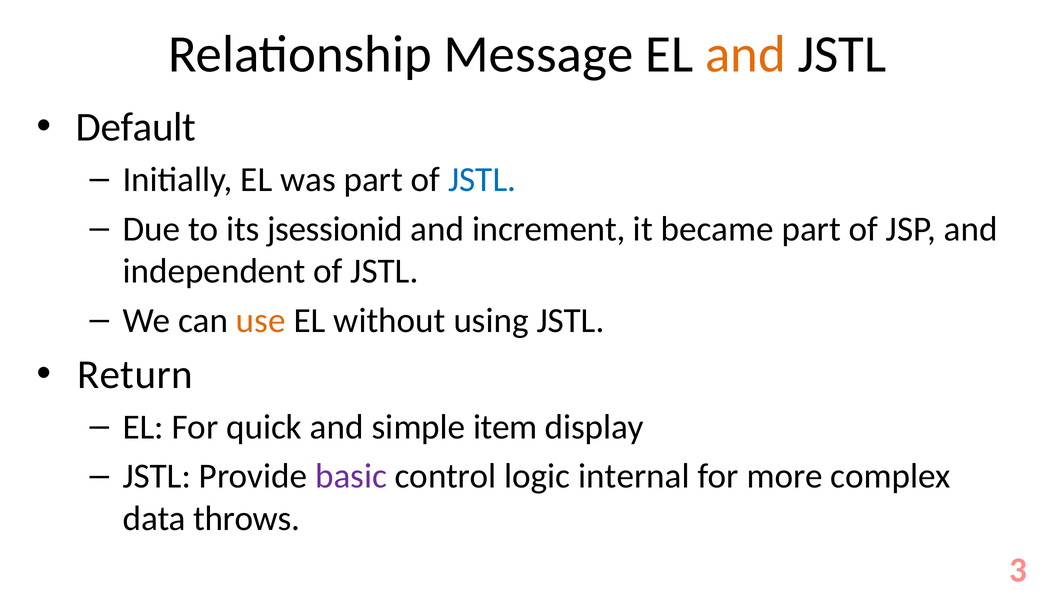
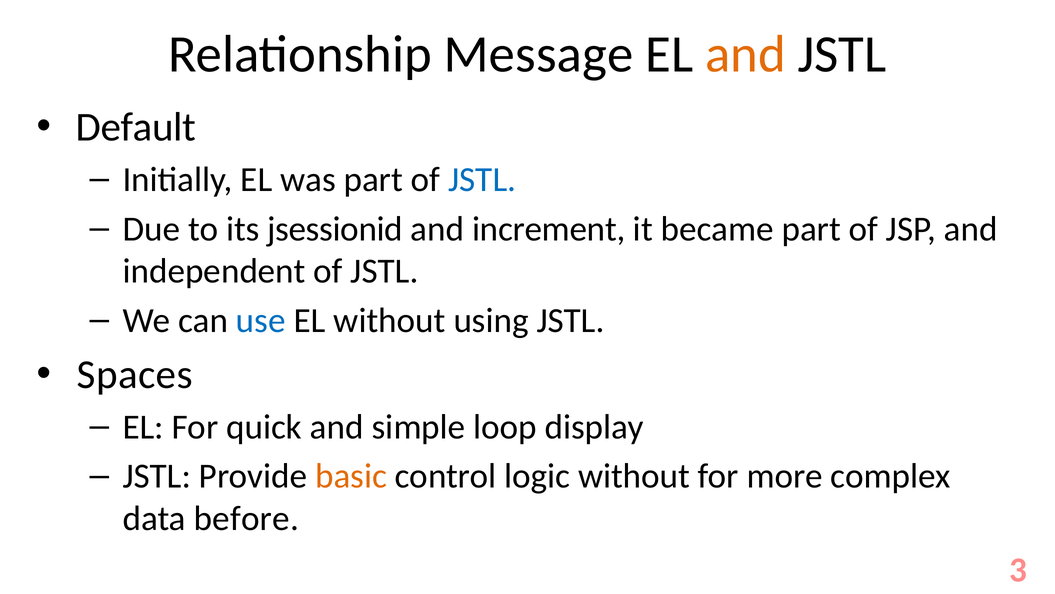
use colour: orange -> blue
Return: Return -> Spaces
item: item -> loop
basic colour: purple -> orange
logic internal: internal -> without
throws: throws -> before
